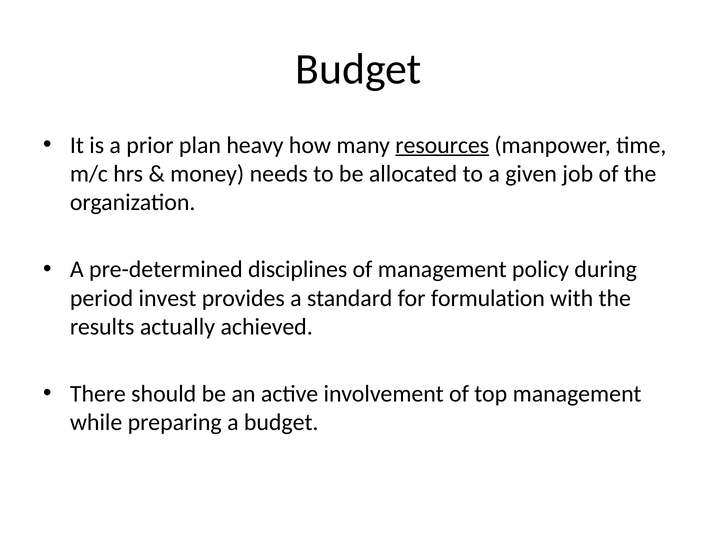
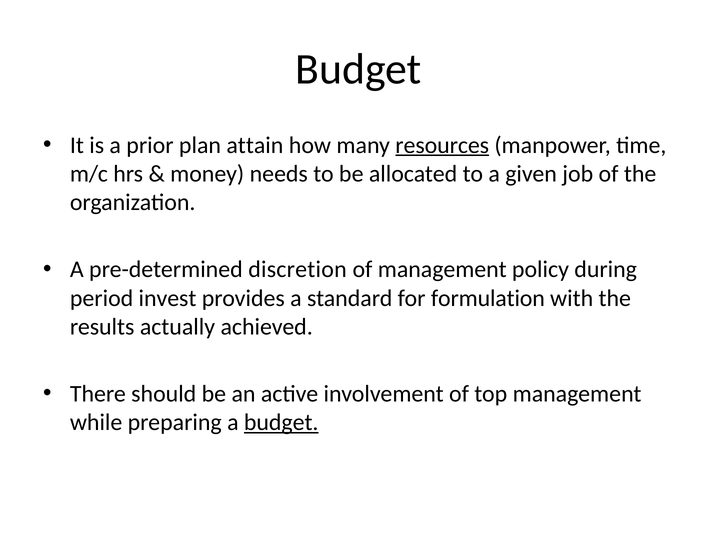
heavy: heavy -> attain
disciplines: disciplines -> discretion
budget at (281, 422) underline: none -> present
